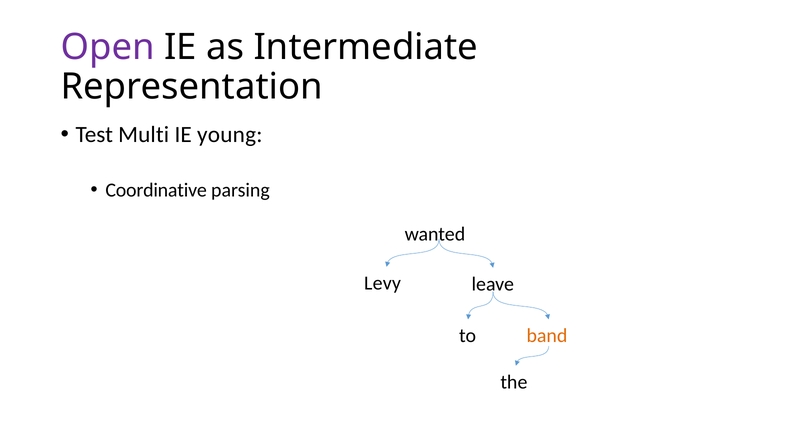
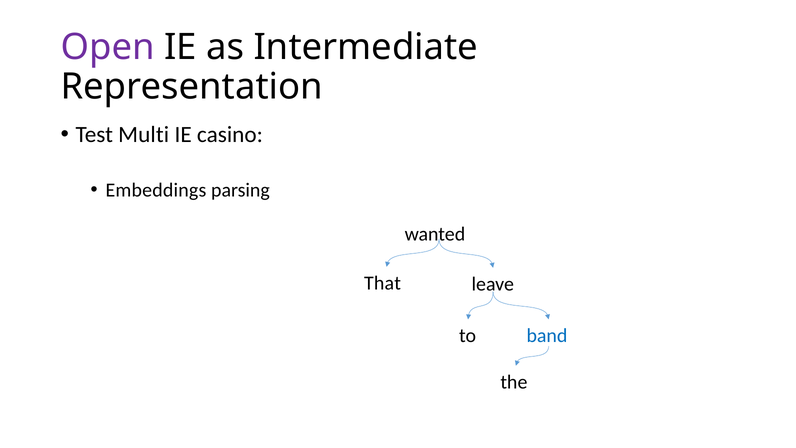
young: young -> casino
Coordinative: Coordinative -> Embeddings
Levy: Levy -> That
band colour: orange -> blue
